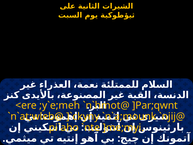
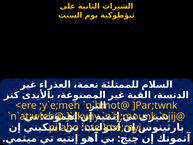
]Par;qwnt: ]Par;qwnt -> ]Par;twnk
